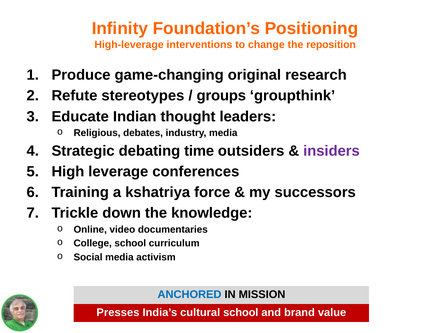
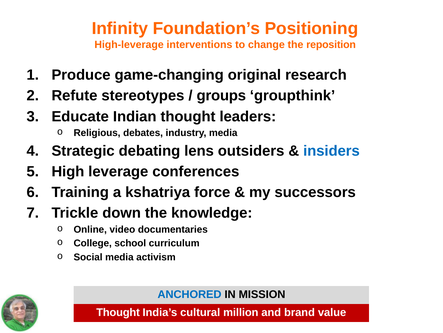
time: time -> lens
insiders colour: purple -> blue
Presses at (118, 312): Presses -> Thought
cultural school: school -> million
